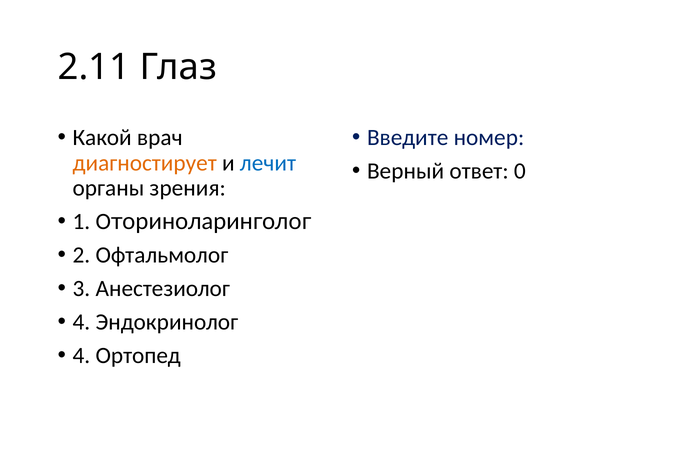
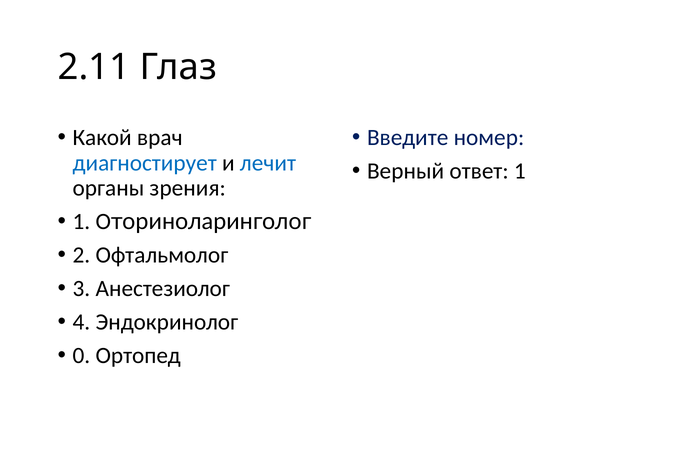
диагностирует colour: orange -> blue
ответ 0: 0 -> 1
4 at (81, 355): 4 -> 0
